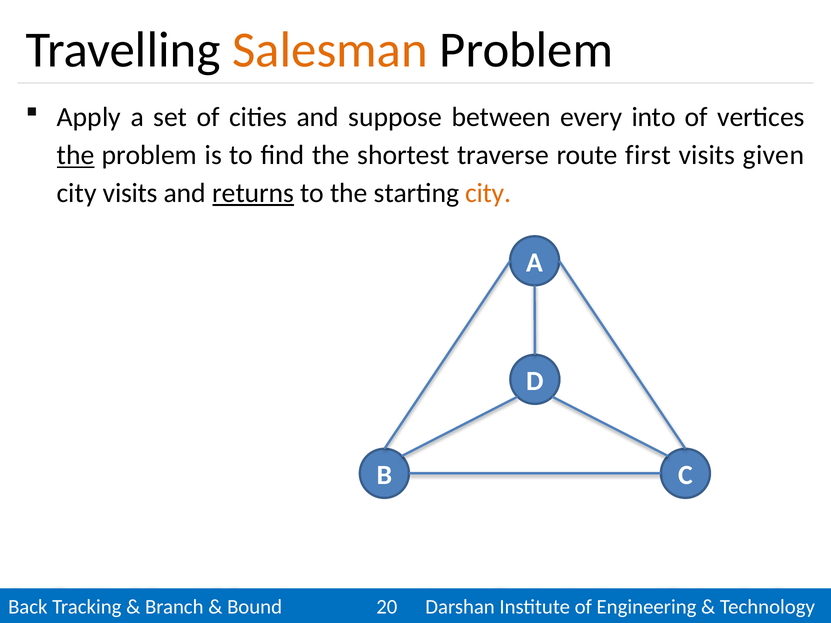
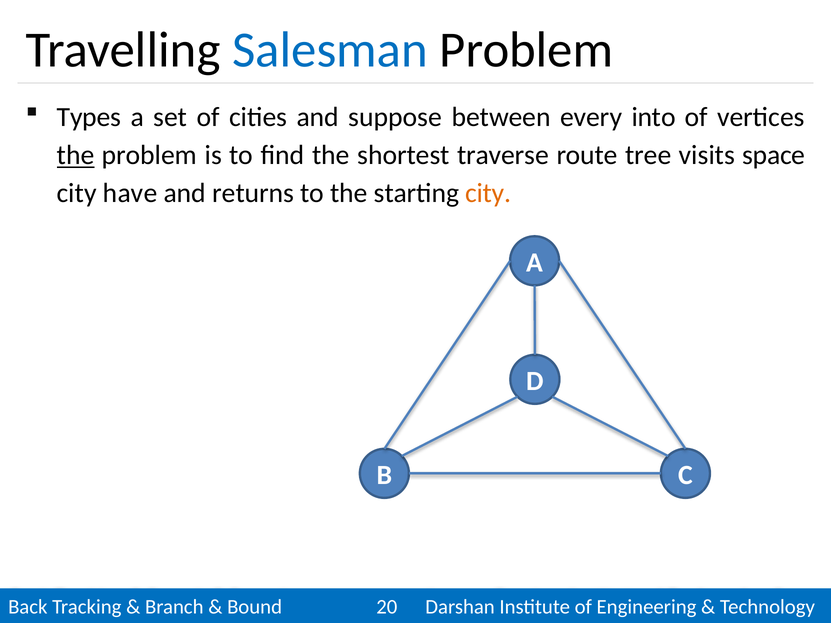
Salesman colour: orange -> blue
Apply: Apply -> Types
first: first -> tree
given: given -> space
city visits: visits -> have
returns underline: present -> none
